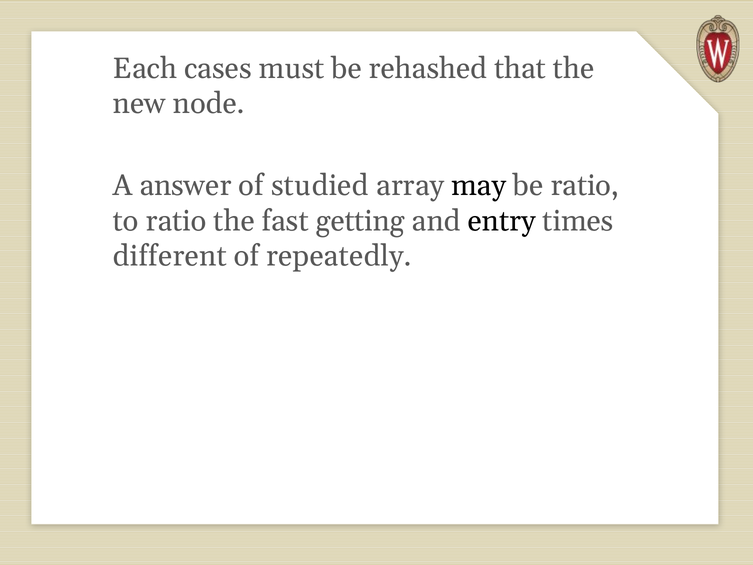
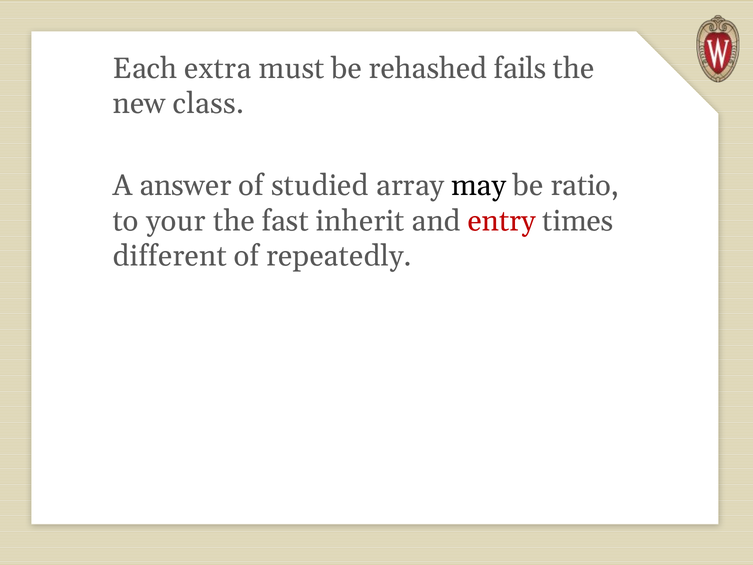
cases: cases -> extra
that: that -> fails
node: node -> class
to ratio: ratio -> your
getting: getting -> inherit
entry colour: black -> red
